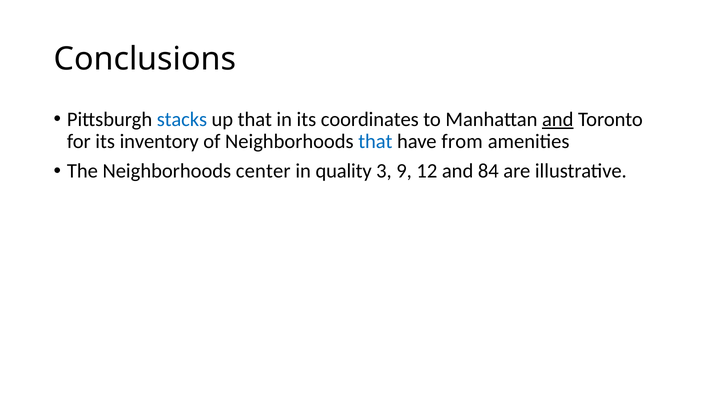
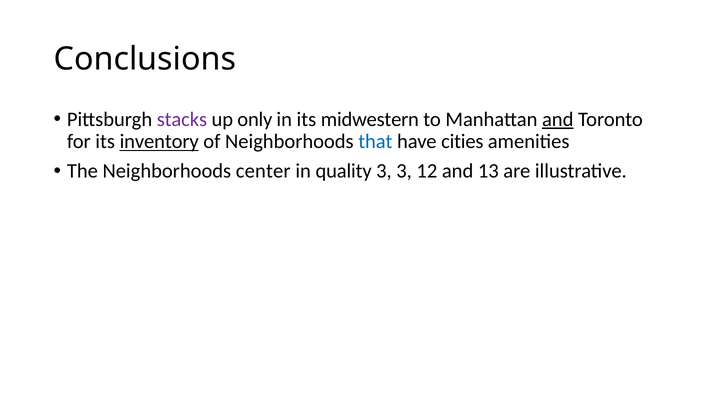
stacks colour: blue -> purple
up that: that -> only
coordinates: coordinates -> midwestern
inventory underline: none -> present
from: from -> cities
3 9: 9 -> 3
84: 84 -> 13
